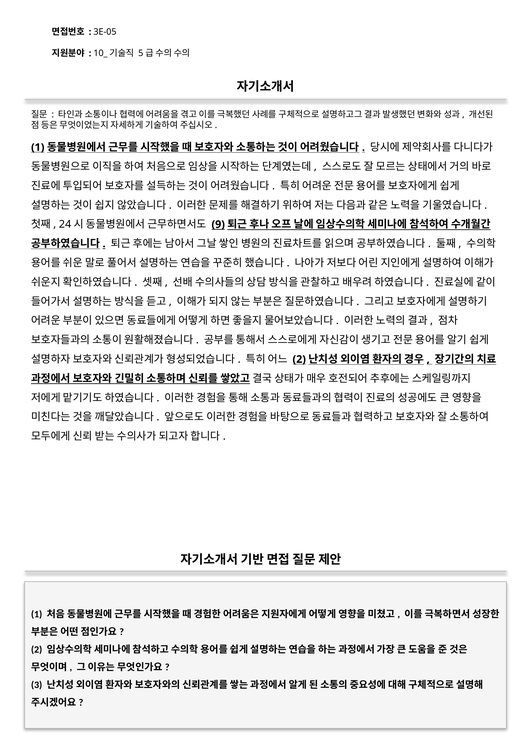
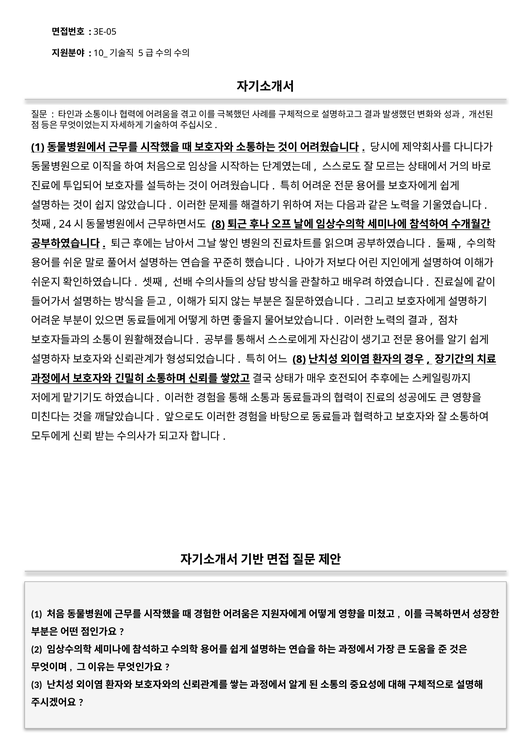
9 at (218, 224): 9 -> 8
2 at (299, 359): 2 -> 8
